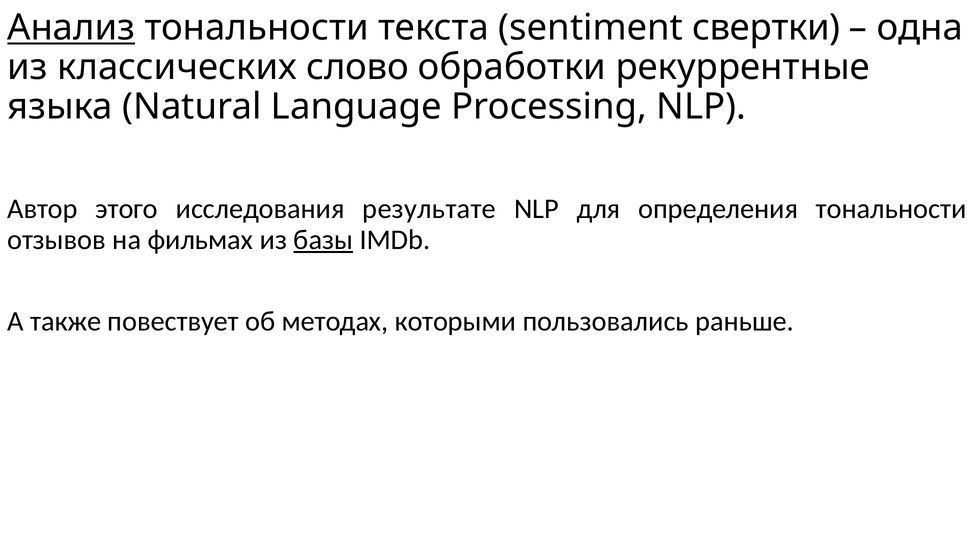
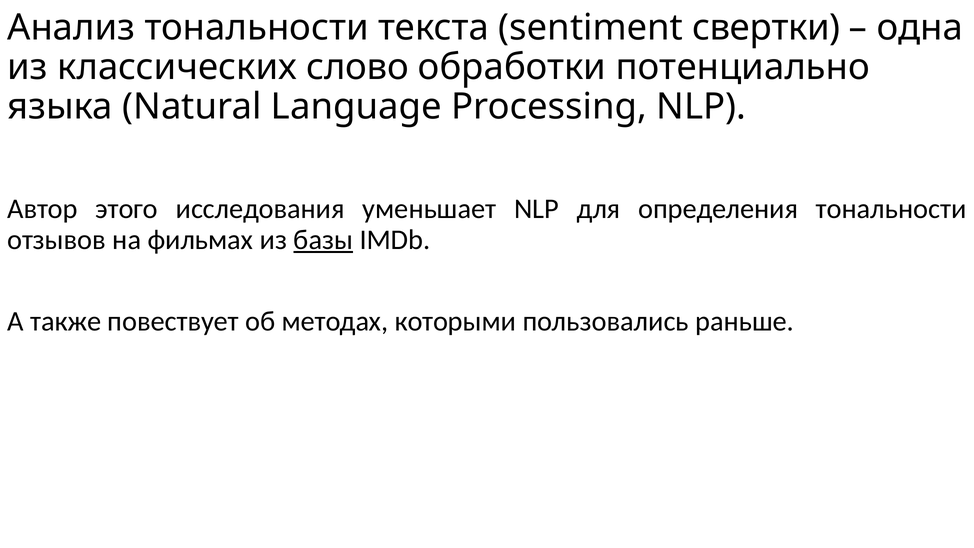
Анализ underline: present -> none
рекуррентные: рекуррентные -> потенциально
результате: результате -> уменьшает
